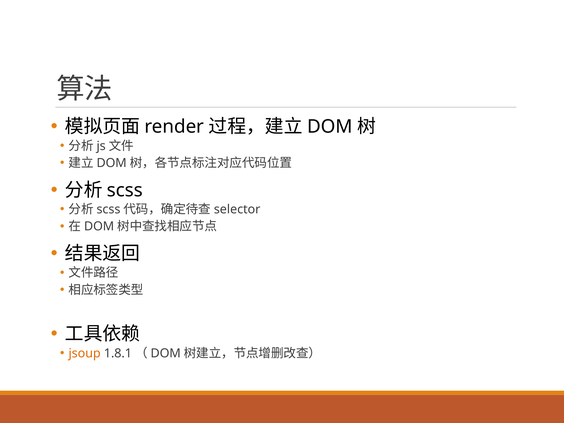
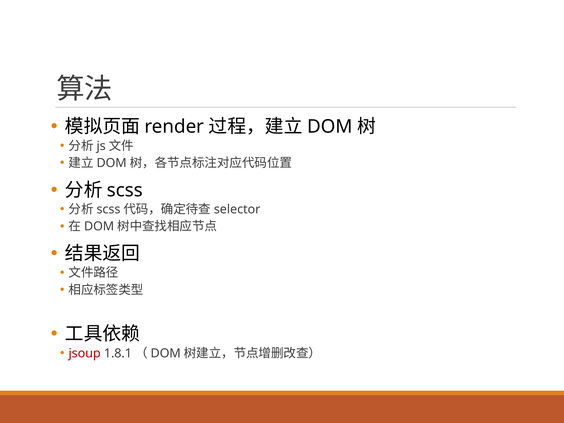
jsoup colour: orange -> red
